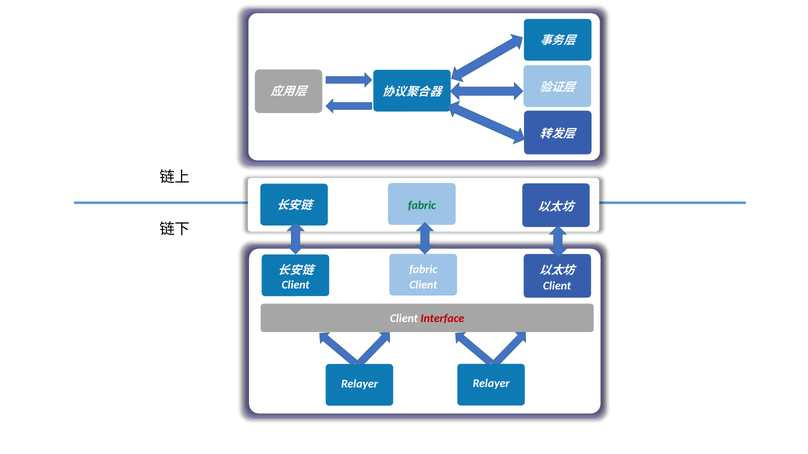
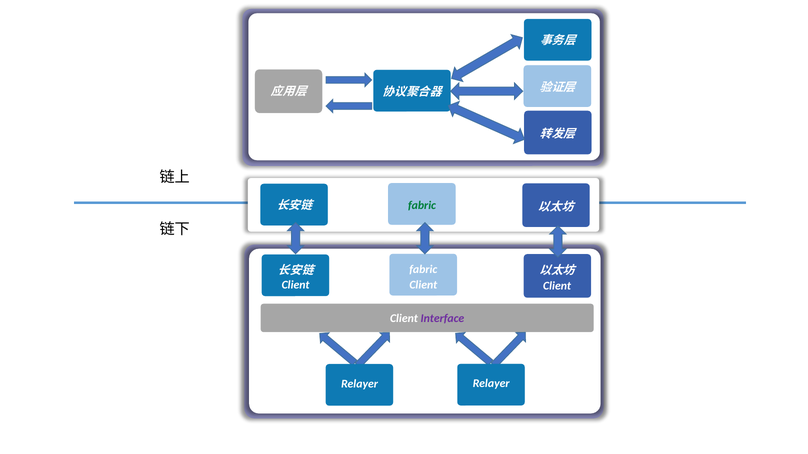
Interface colour: red -> purple
